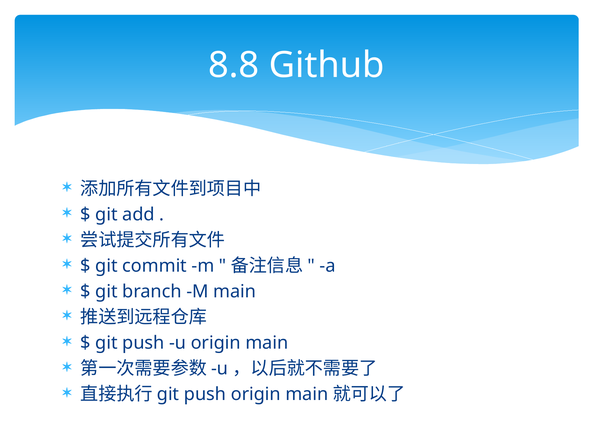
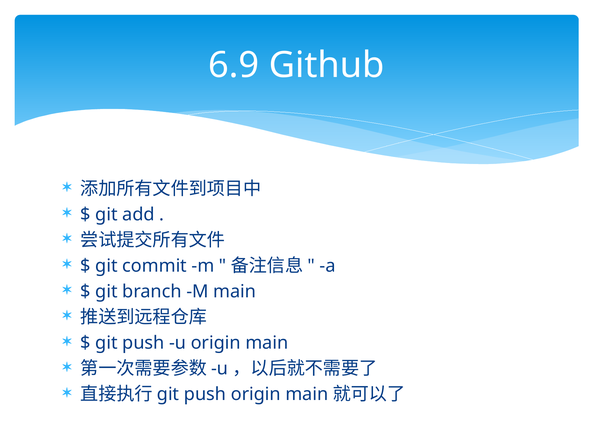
8.8: 8.8 -> 6.9
